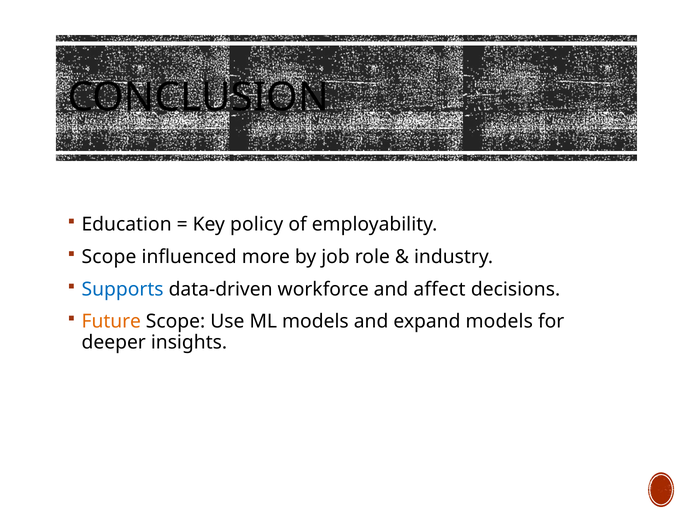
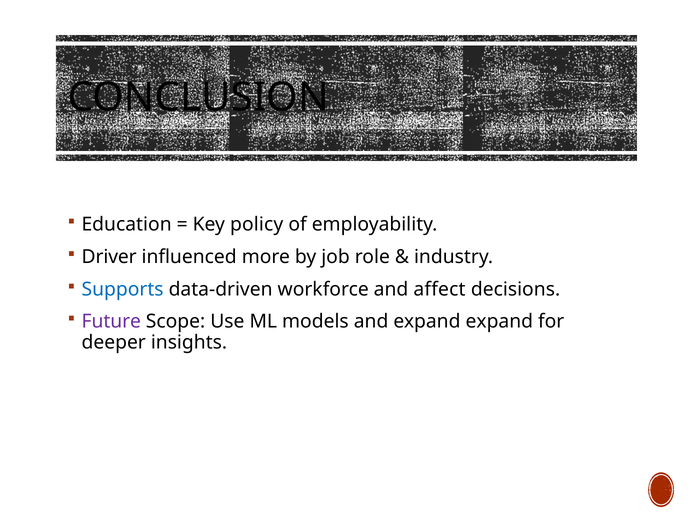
Scope at (109, 257): Scope -> Driver
Future colour: orange -> purple
expand models: models -> expand
